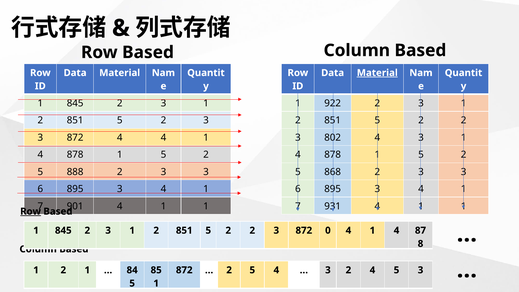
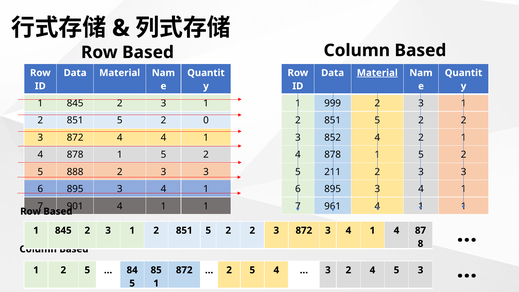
922: 922 -> 999
5 2 3: 3 -> 0
802: 802 -> 852
4 3: 3 -> 2
868: 868 -> 211
931: 931 -> 961
Row at (31, 211) underline: present -> none
872 0: 0 -> 3
1 2 1: 1 -> 5
